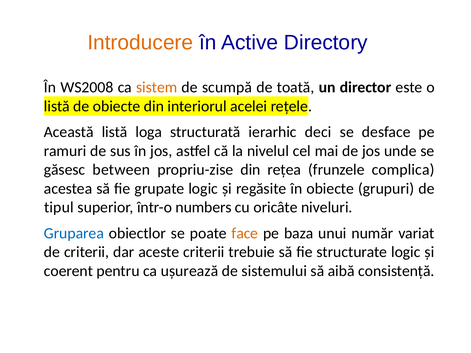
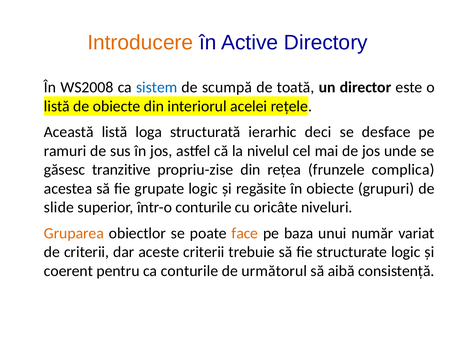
sistem colour: orange -> blue
between: between -> tranzitive
tipul: tipul -> slide
într-o numbers: numbers -> conturile
Gruparea colour: blue -> orange
ca ușurează: ușurează -> conturile
sistemului: sistemului -> următorul
